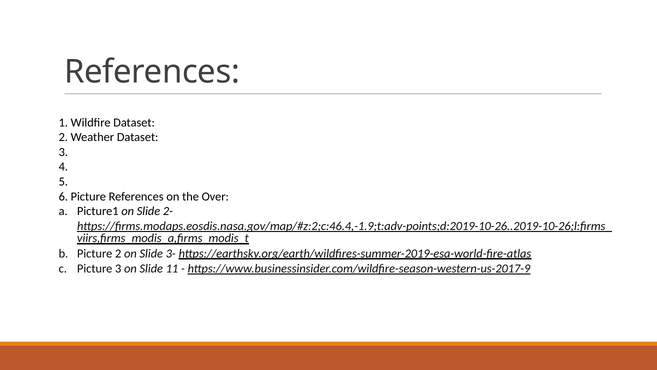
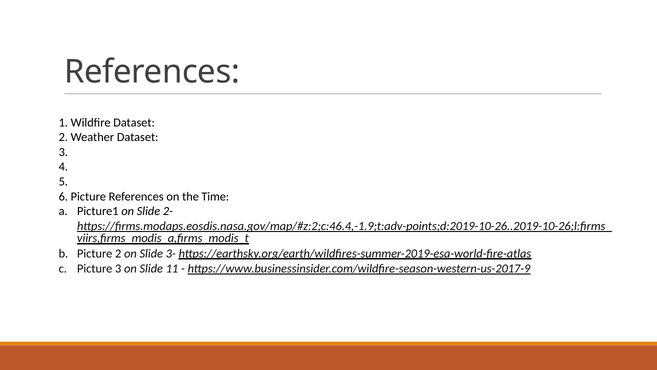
Over: Over -> Time
